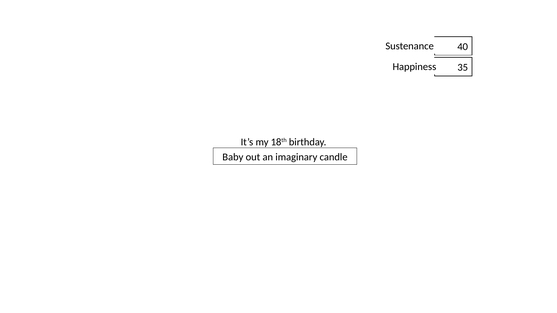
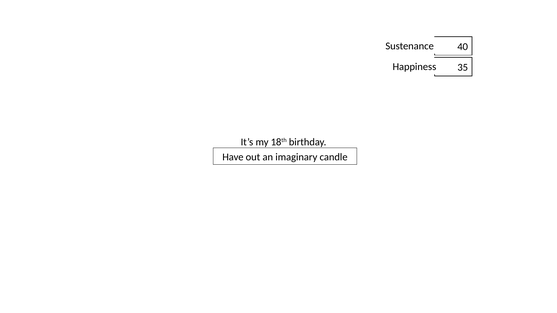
Baby: Baby -> Have
